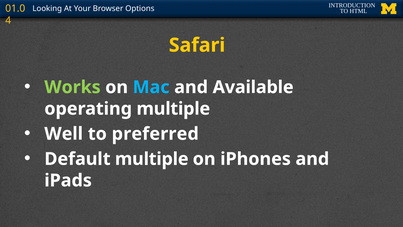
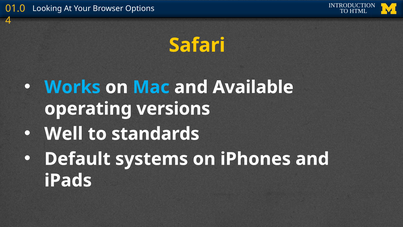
Works colour: light green -> light blue
operating multiple: multiple -> versions
preferred: preferred -> standards
Default multiple: multiple -> systems
